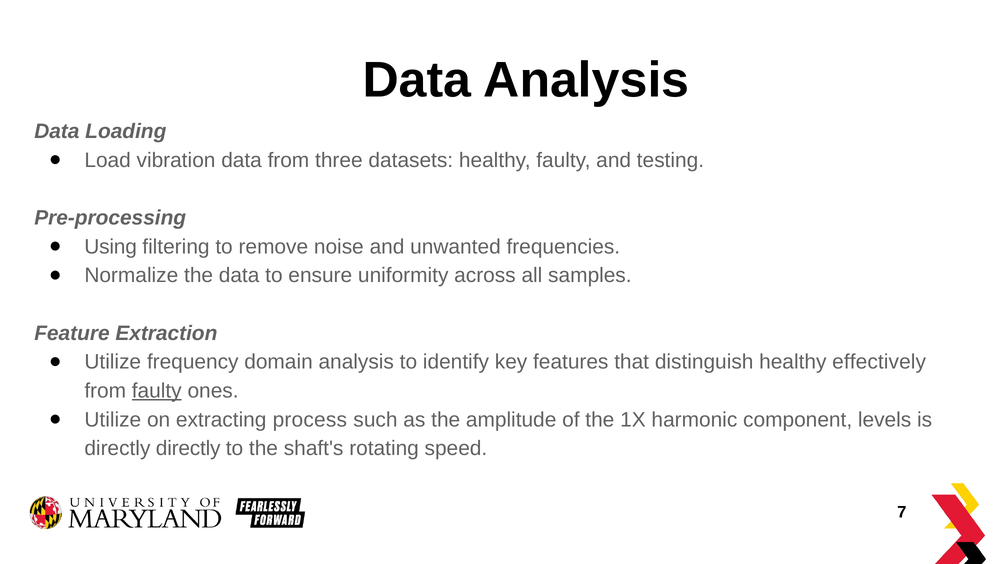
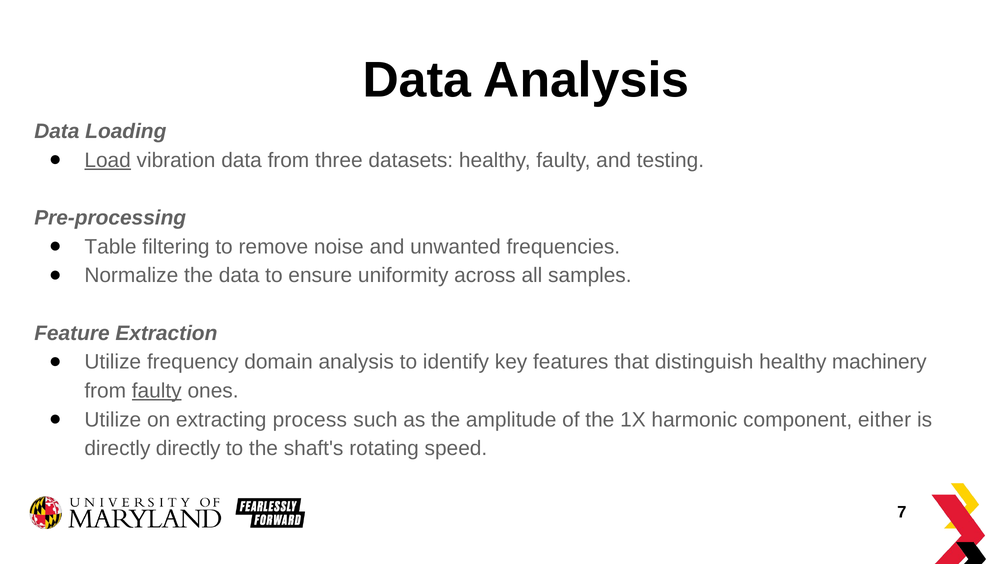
Load underline: none -> present
Using: Using -> Table
effectively: effectively -> machinery
levels: levels -> either
